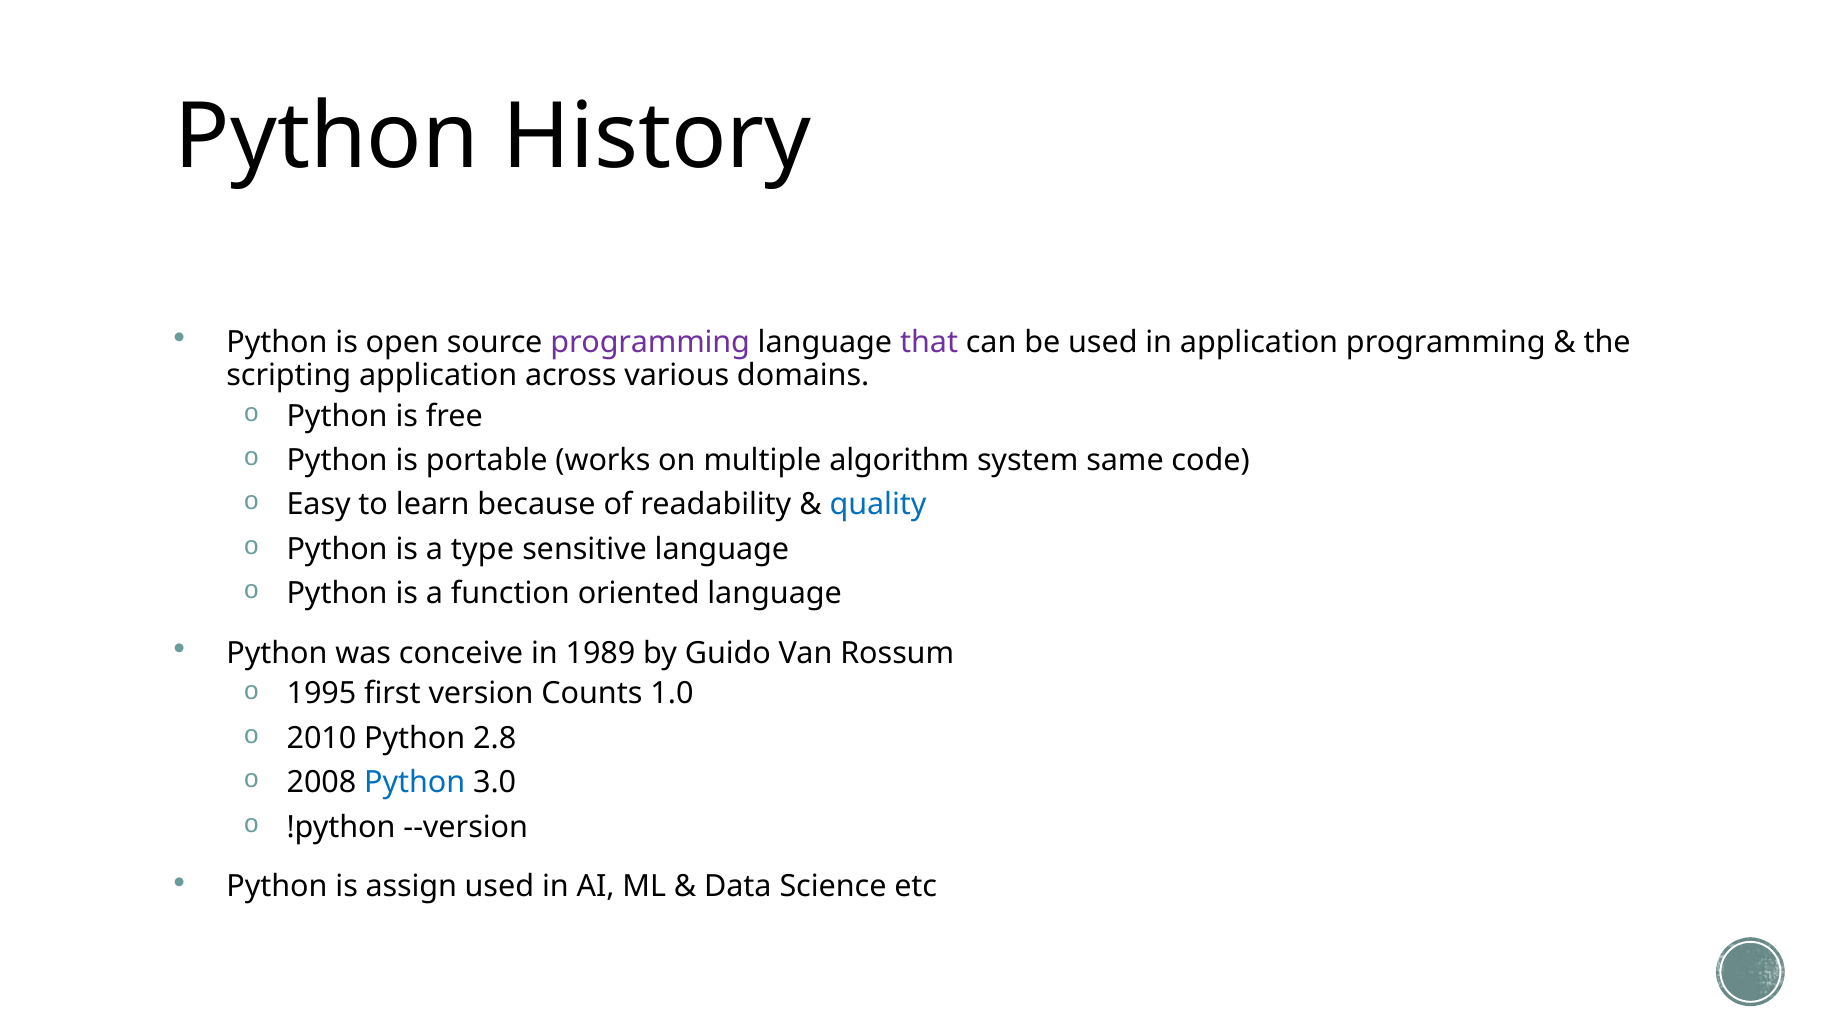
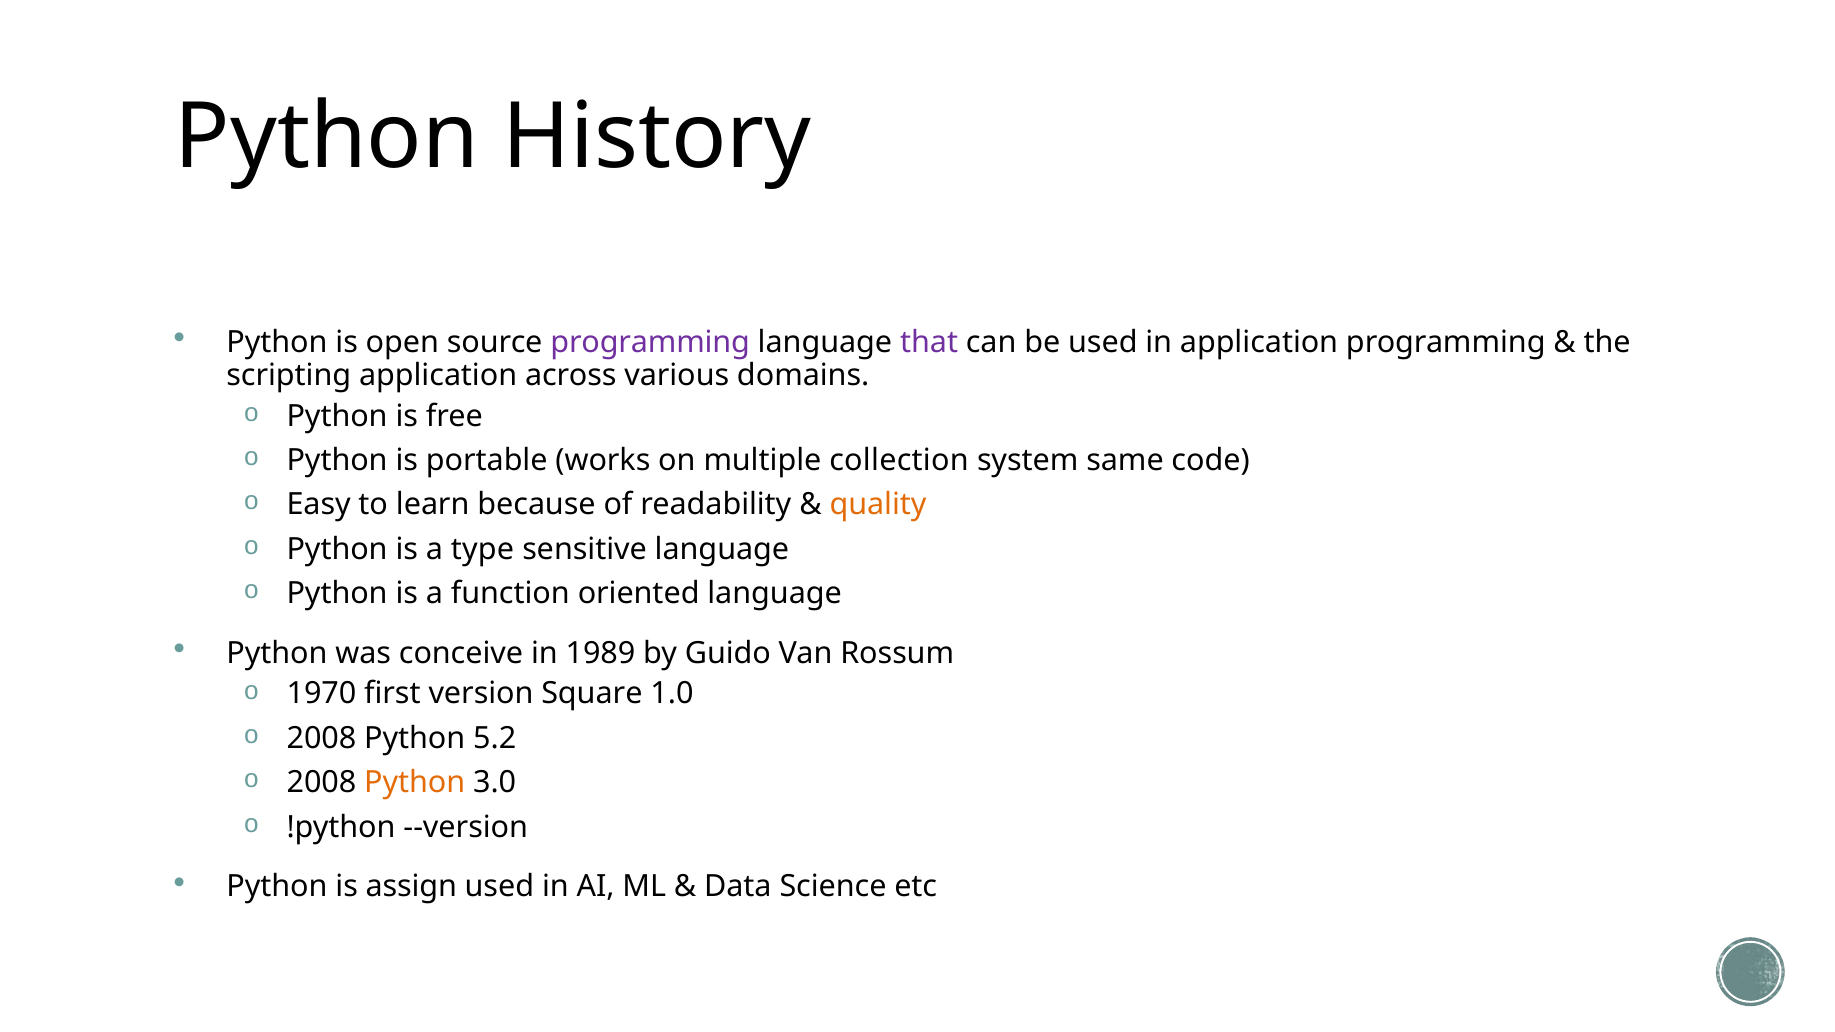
algorithm: algorithm -> collection
quality colour: blue -> orange
1995: 1995 -> 1970
Counts: Counts -> Square
2010 at (322, 738): 2010 -> 2008
2.8: 2.8 -> 5.2
Python at (415, 783) colour: blue -> orange
